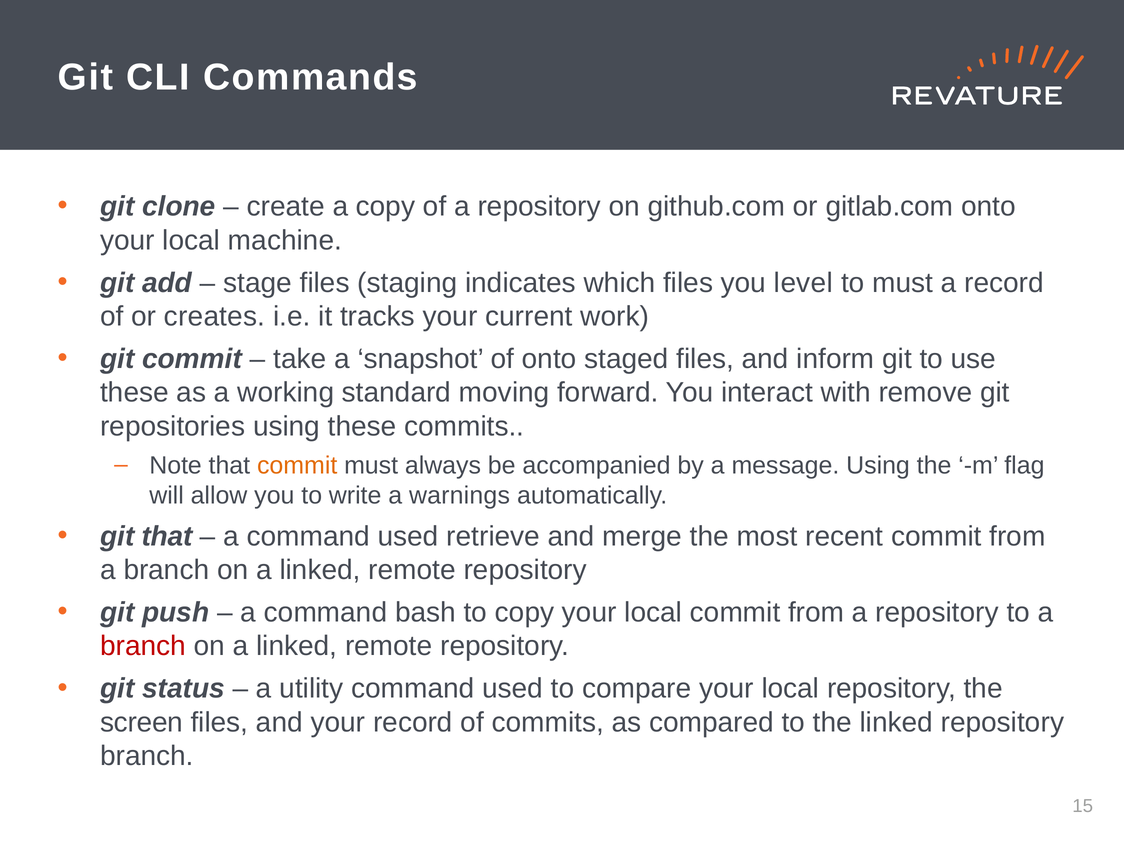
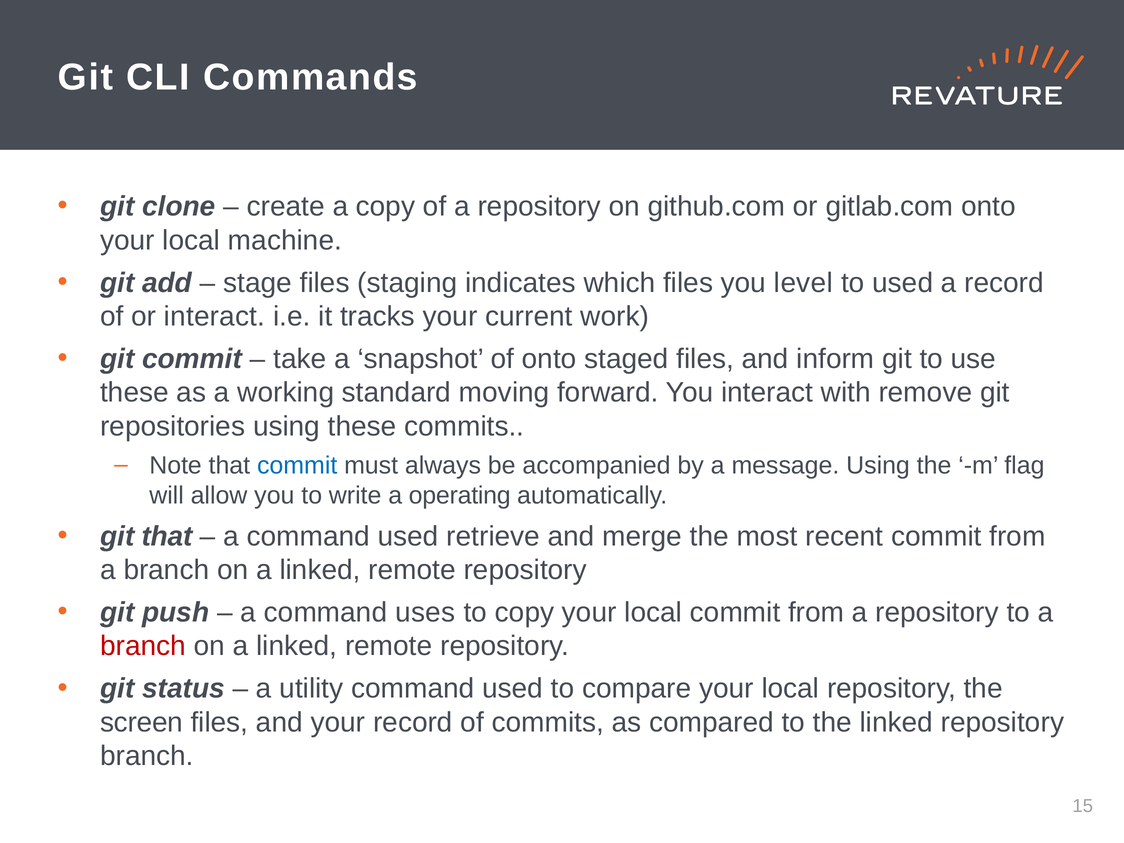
to must: must -> used
or creates: creates -> interact
commit at (297, 465) colour: orange -> blue
warnings: warnings -> operating
bash: bash -> uses
